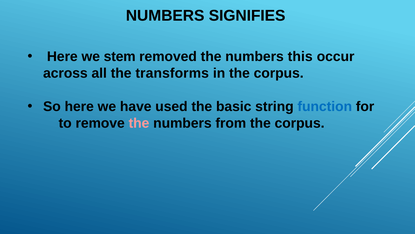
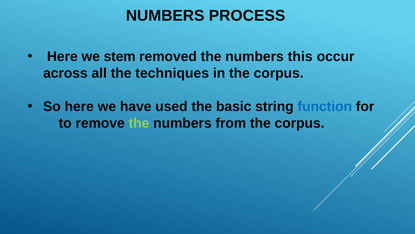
SIGNIFIES: SIGNIFIES -> PROCESS
transforms: transforms -> techniques
the at (139, 123) colour: pink -> light green
